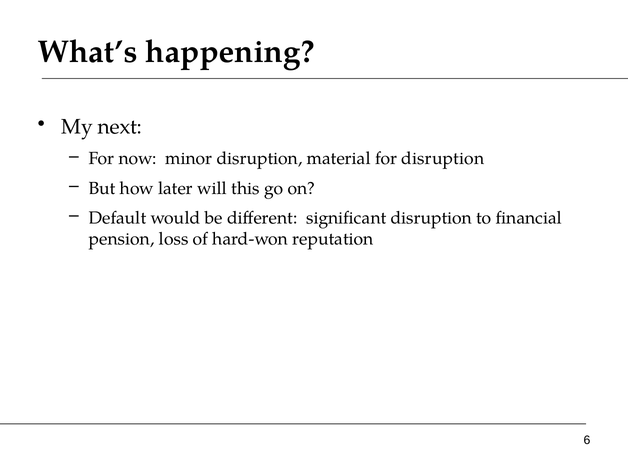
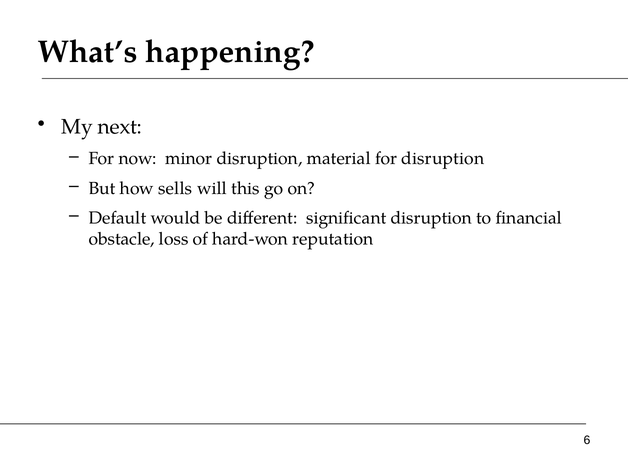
later: later -> sells
pension: pension -> obstacle
